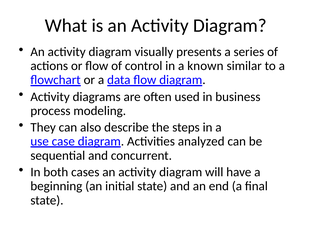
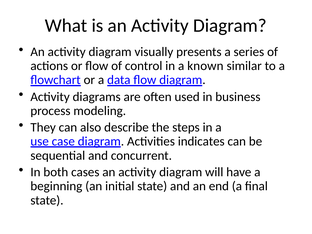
analyzed: analyzed -> indicates
